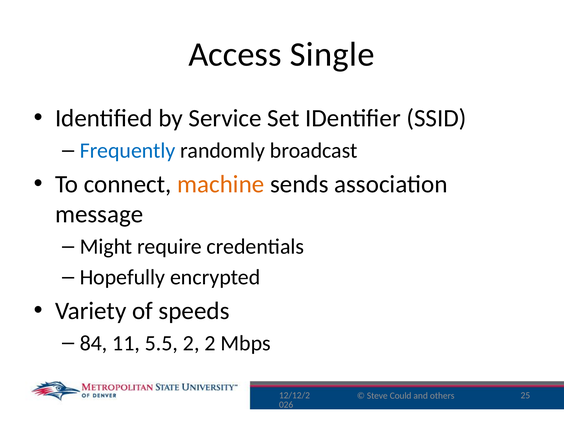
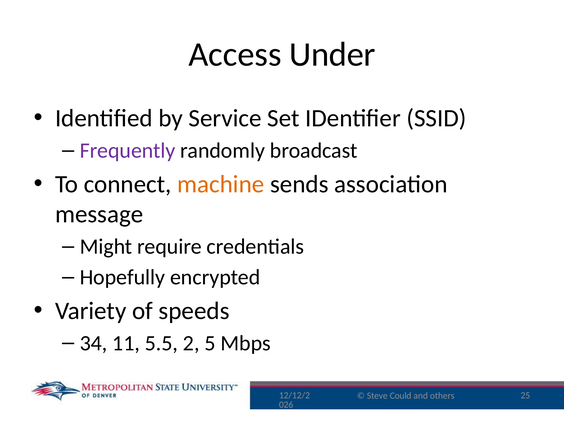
Single: Single -> Under
Frequently colour: blue -> purple
84: 84 -> 34
2 2: 2 -> 5
